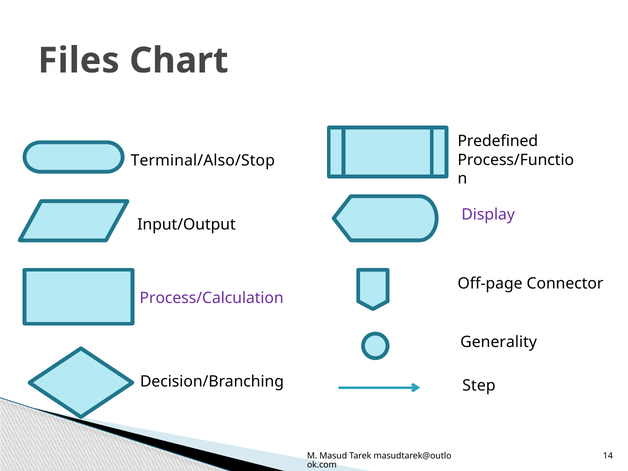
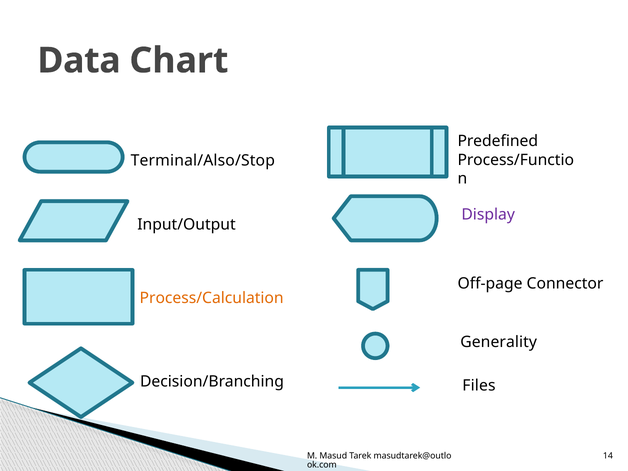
Files: Files -> Data
Process/Calculation colour: purple -> orange
Step: Step -> Files
